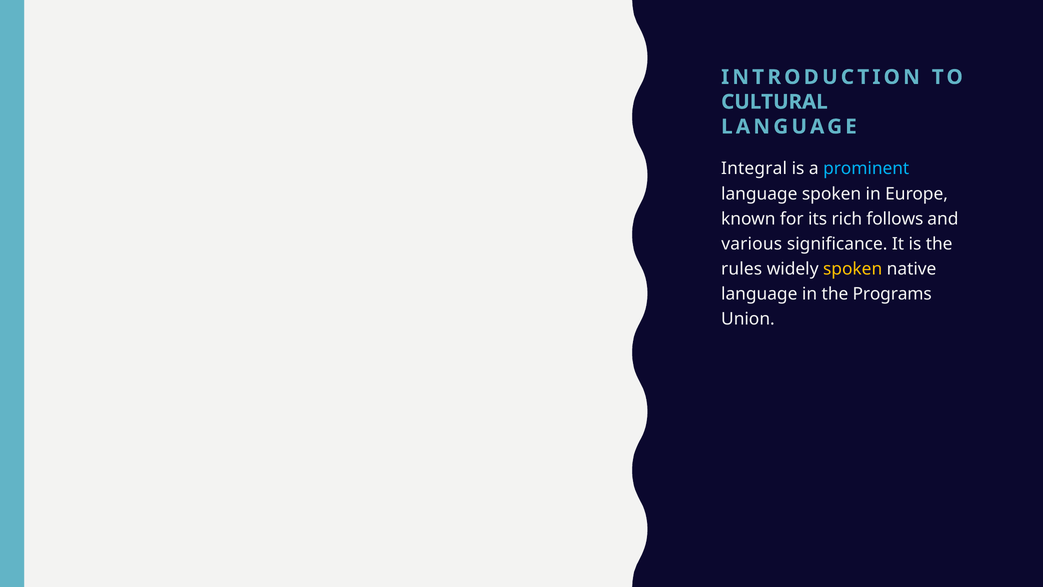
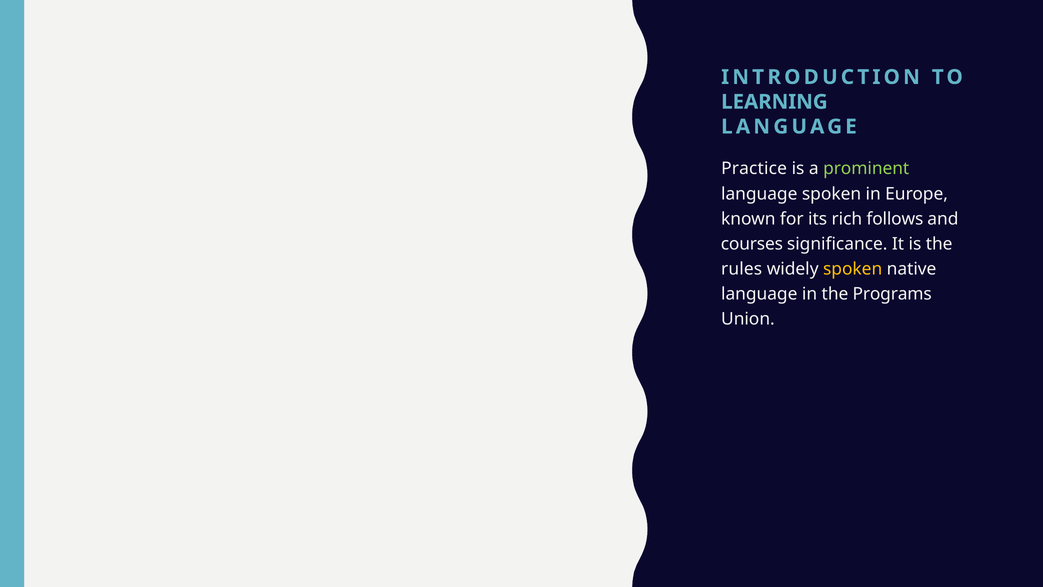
CULTURAL: CULTURAL -> LEARNING
Integral: Integral -> Practice
prominent colour: light blue -> light green
various: various -> courses
